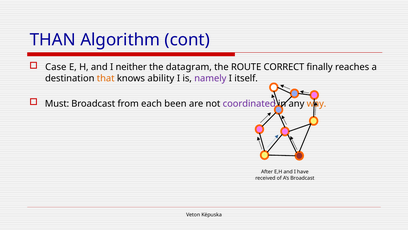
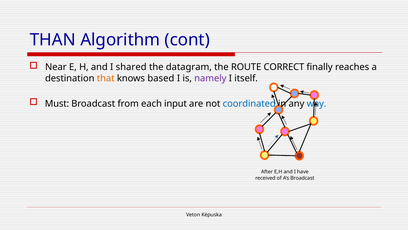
Case: Case -> Near
neither: neither -> shared
ability: ability -> based
been: been -> input
coordinated colour: purple -> blue
way colour: orange -> blue
